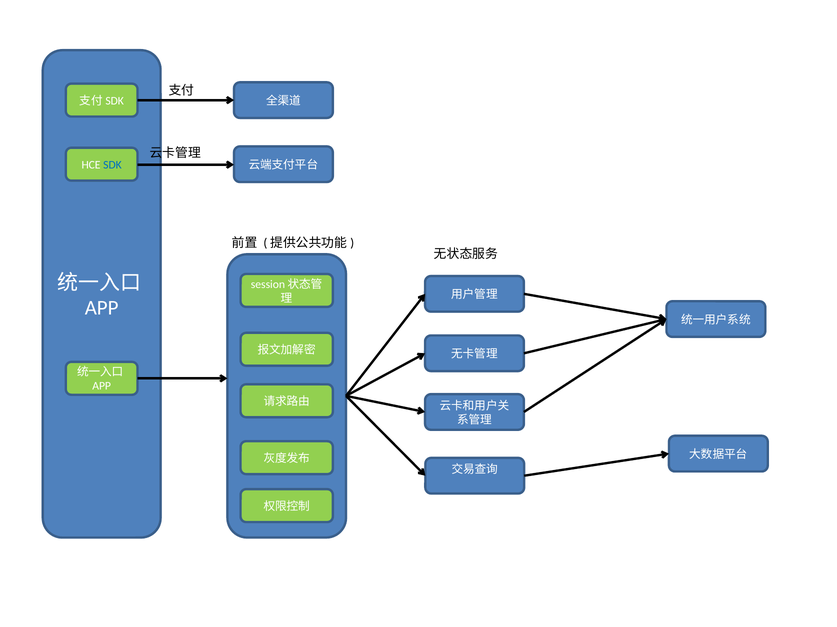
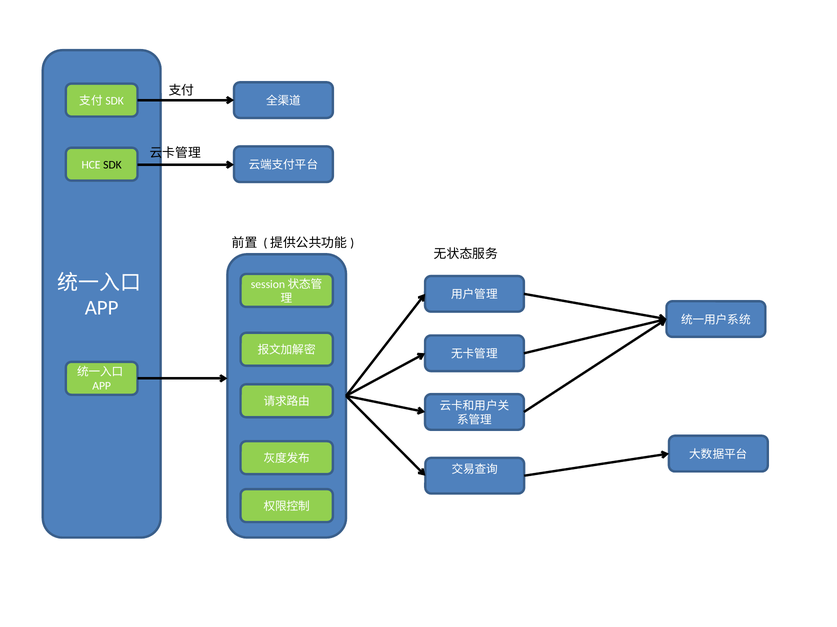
SDK colour: blue -> black
